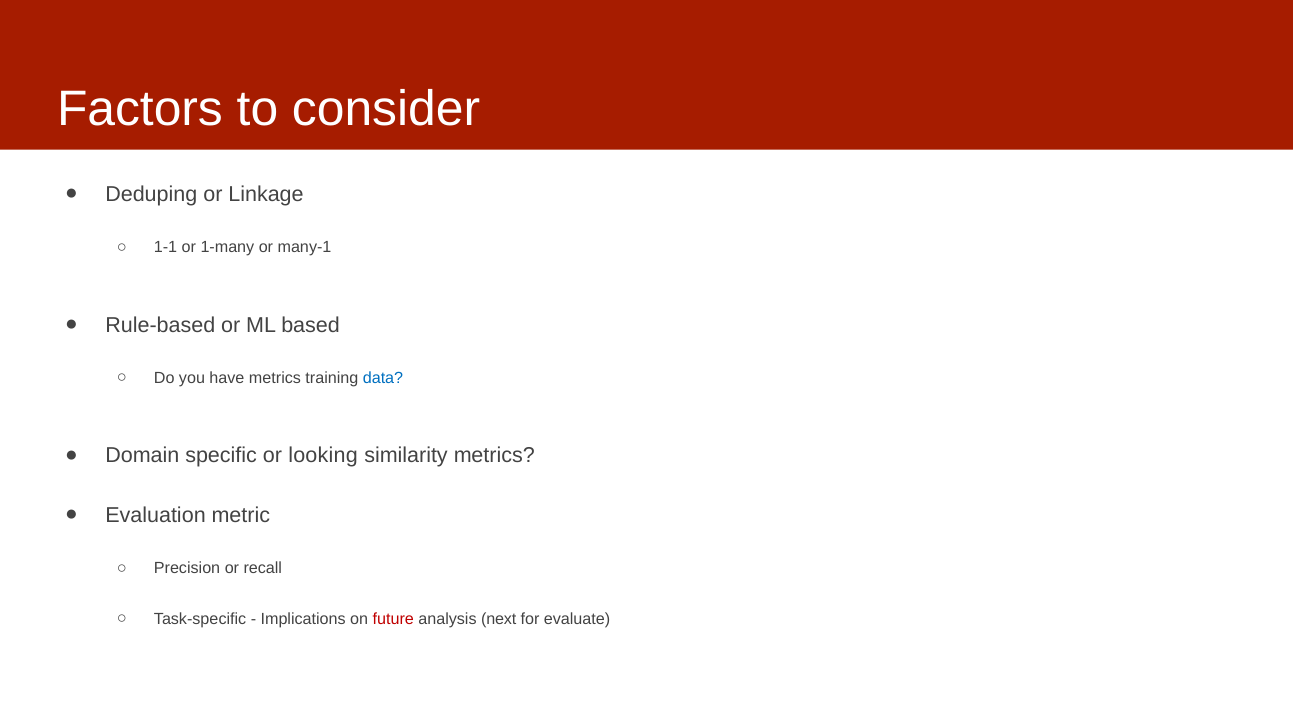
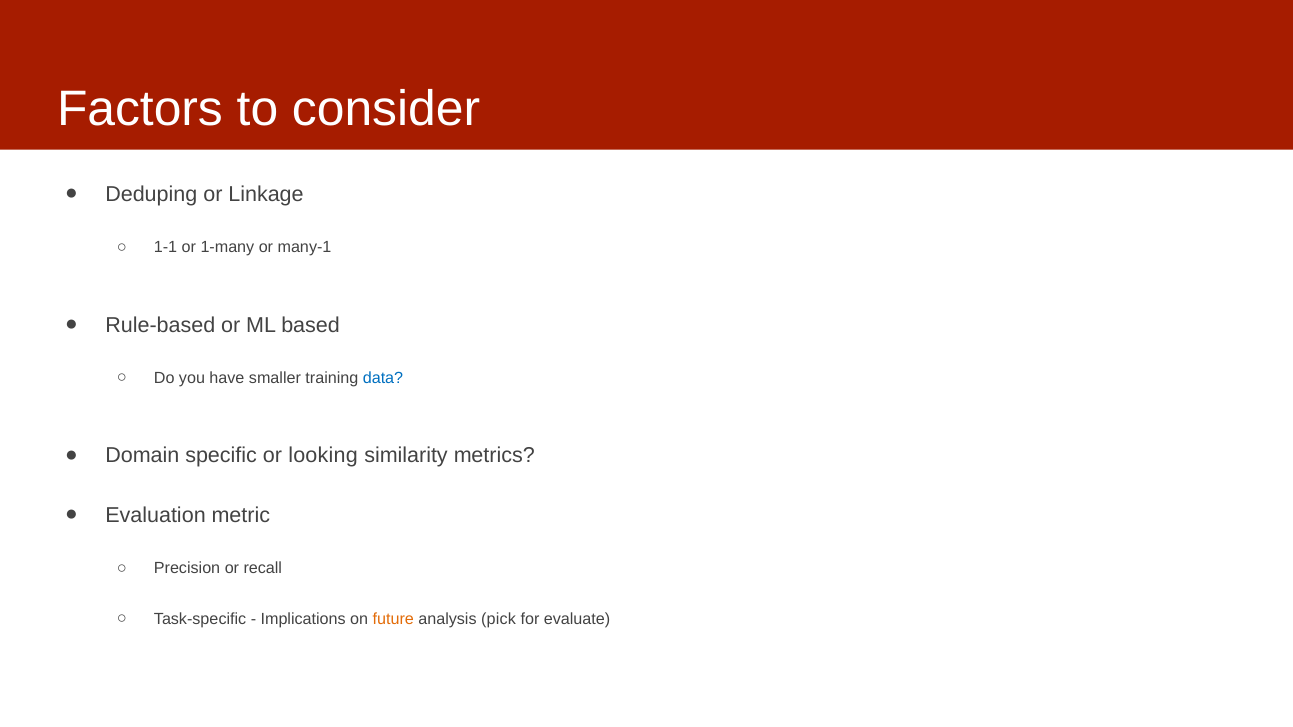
have metrics: metrics -> smaller
future colour: red -> orange
next: next -> pick
